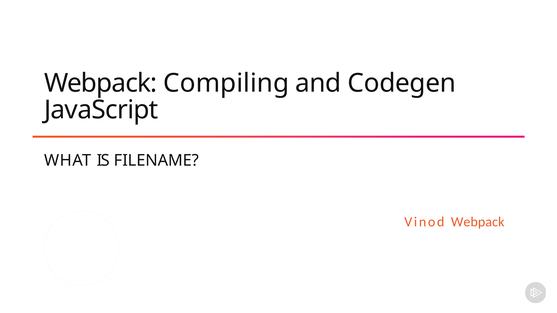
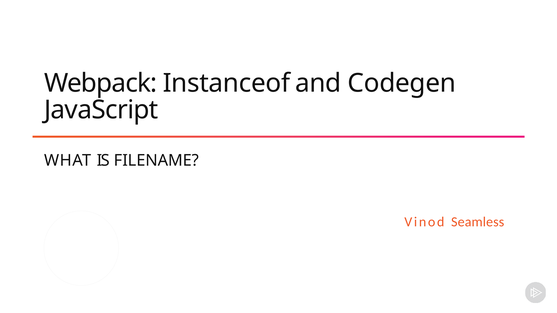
Compiling: Compiling -> Instanceof
Vinod Webpack: Webpack -> Seamless
